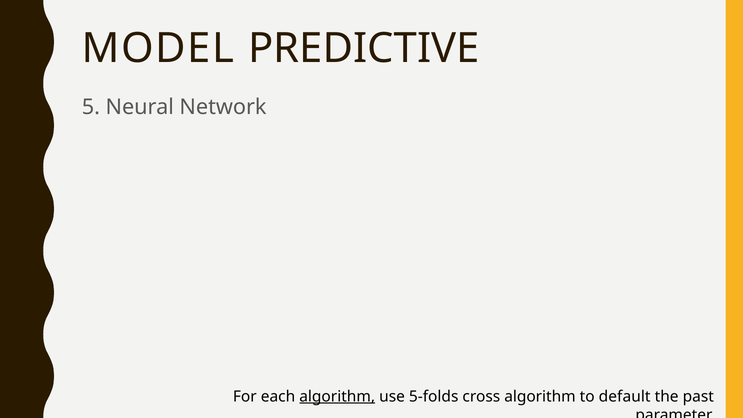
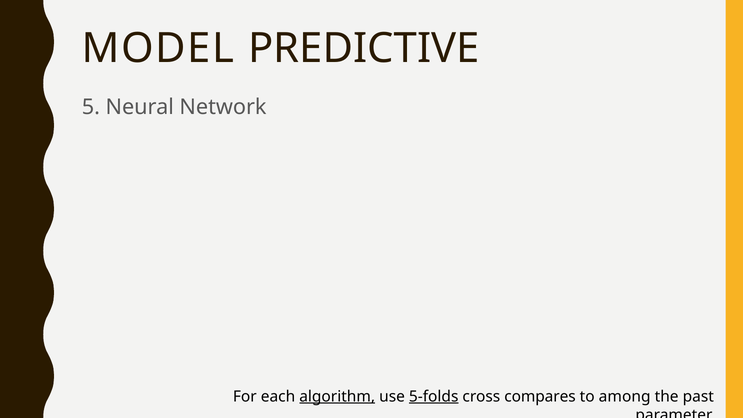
5-folds underline: none -> present
cross algorithm: algorithm -> compares
default: default -> among
